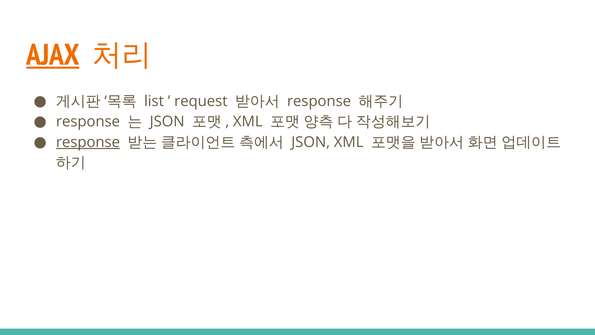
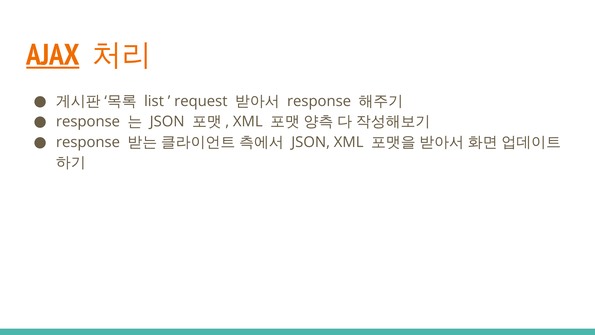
response at (88, 142) underline: present -> none
